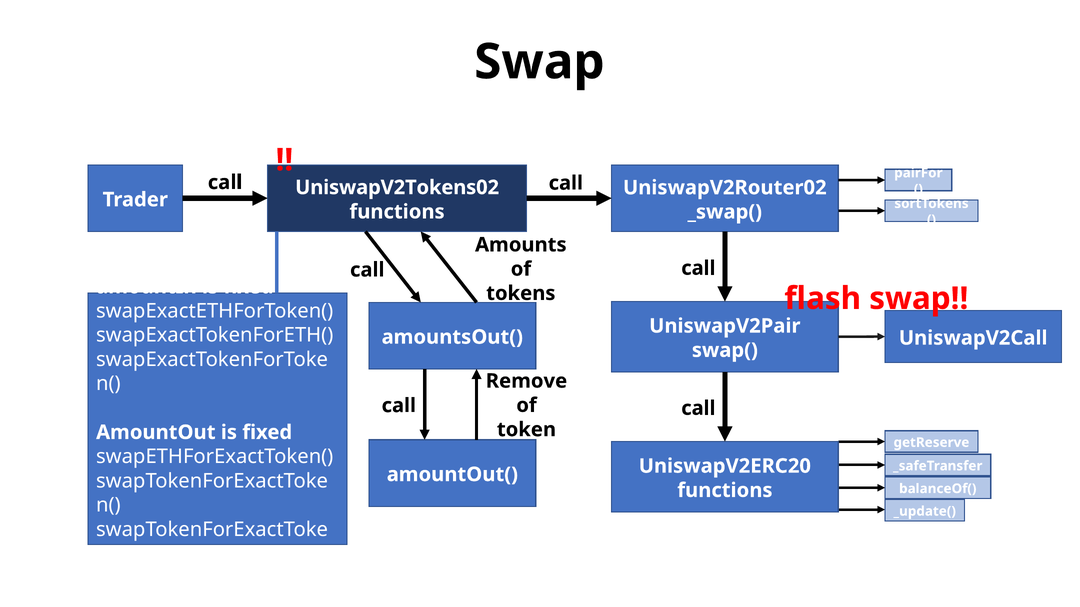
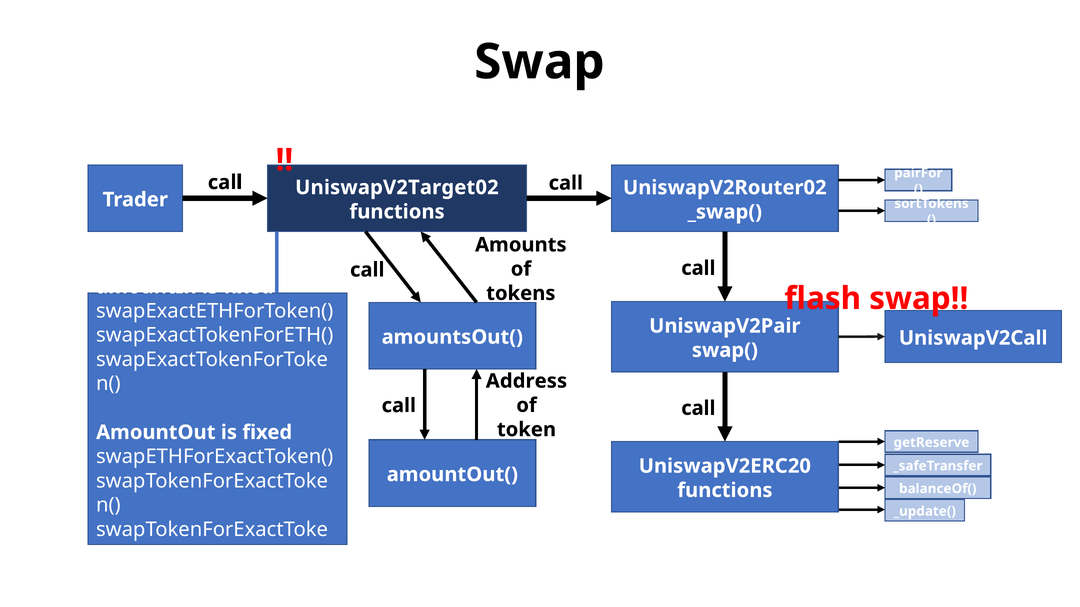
UniswapV2Tokens02: UniswapV2Tokens02 -> UniswapV2Target02
Remove: Remove -> Address
